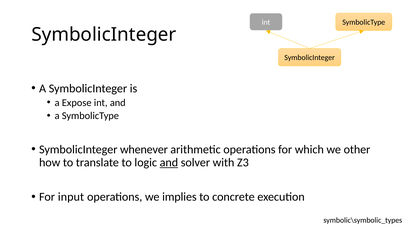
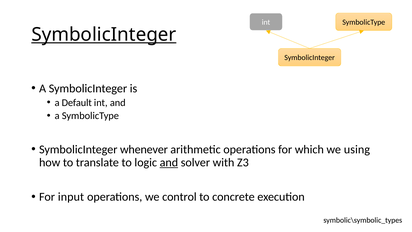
SymbolicInteger at (104, 35) underline: none -> present
Expose: Expose -> Default
other: other -> using
implies: implies -> control
